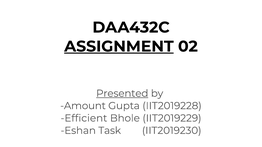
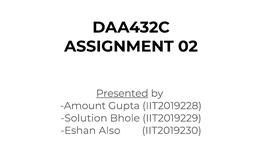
ASSIGNMENT underline: present -> none
Efficient: Efficient -> Solution
Task: Task -> Also
